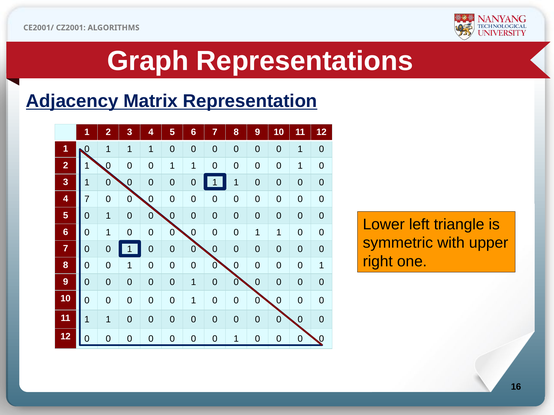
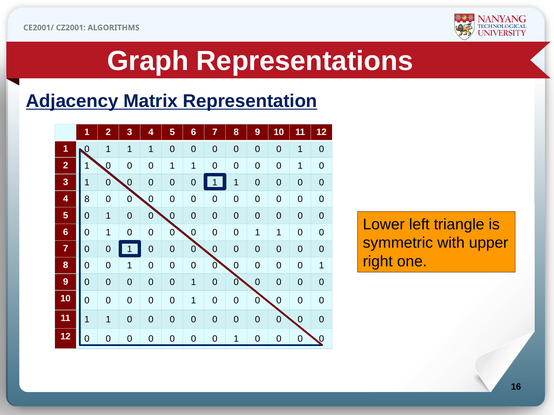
4 7: 7 -> 8
